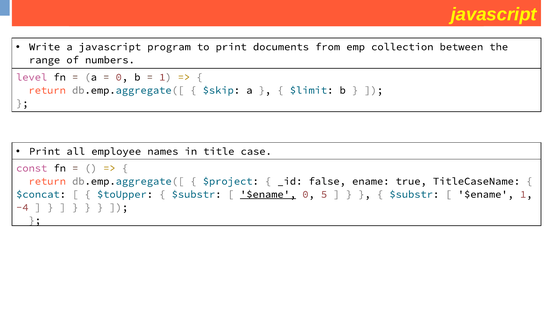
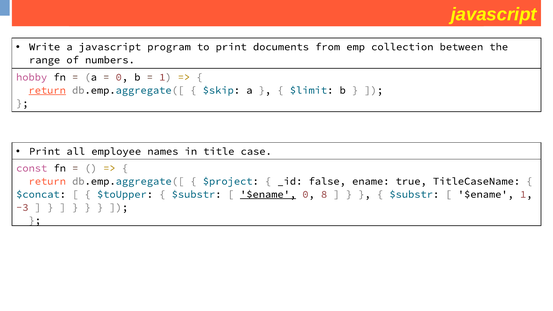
level: level -> hobby
return at (47, 90) underline: none -> present
5: 5 -> 8
-4: -4 -> -3
